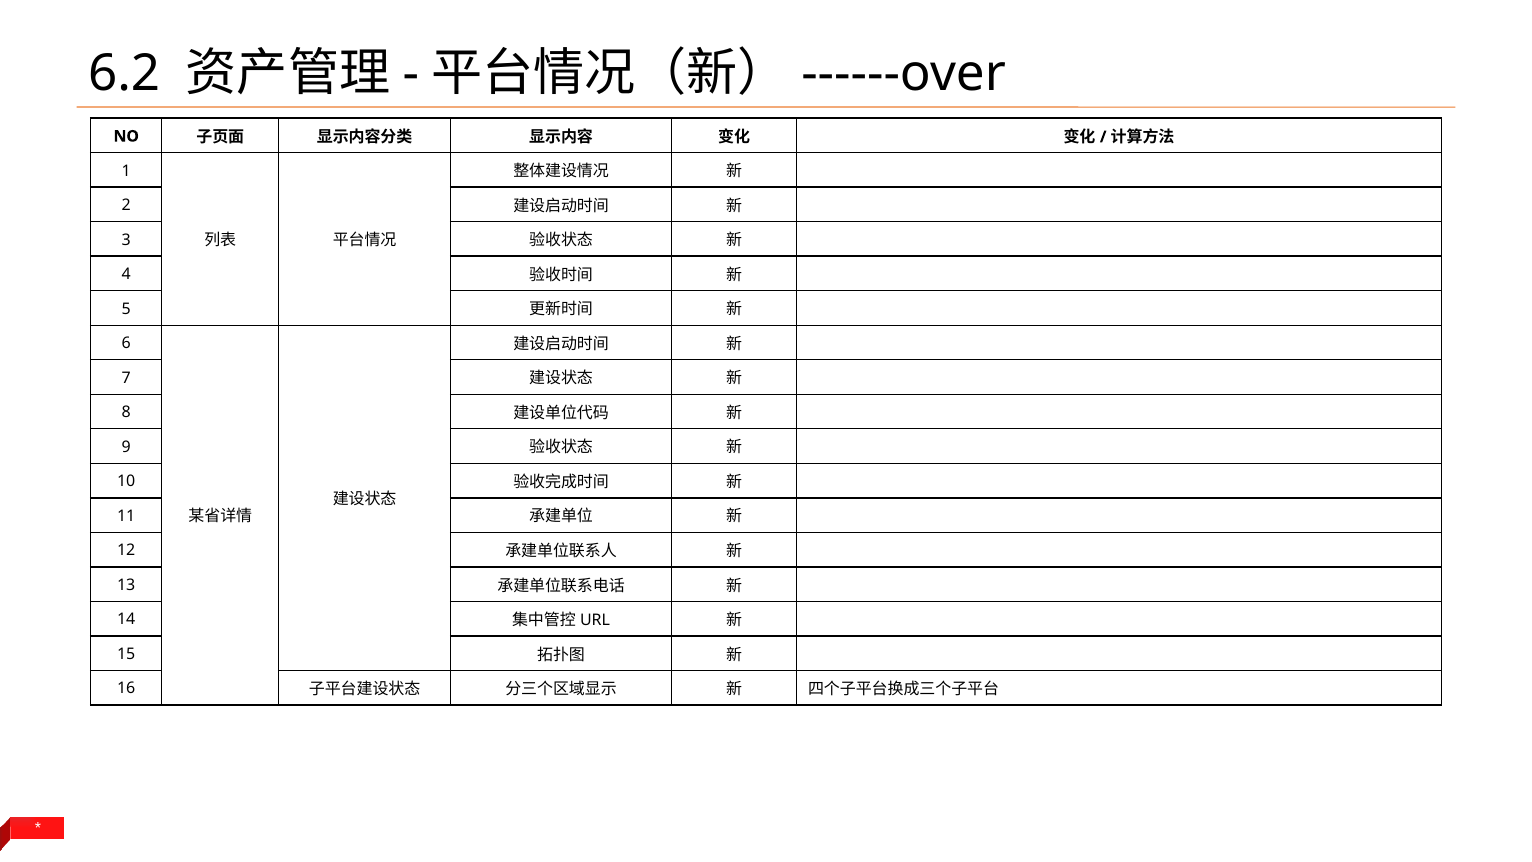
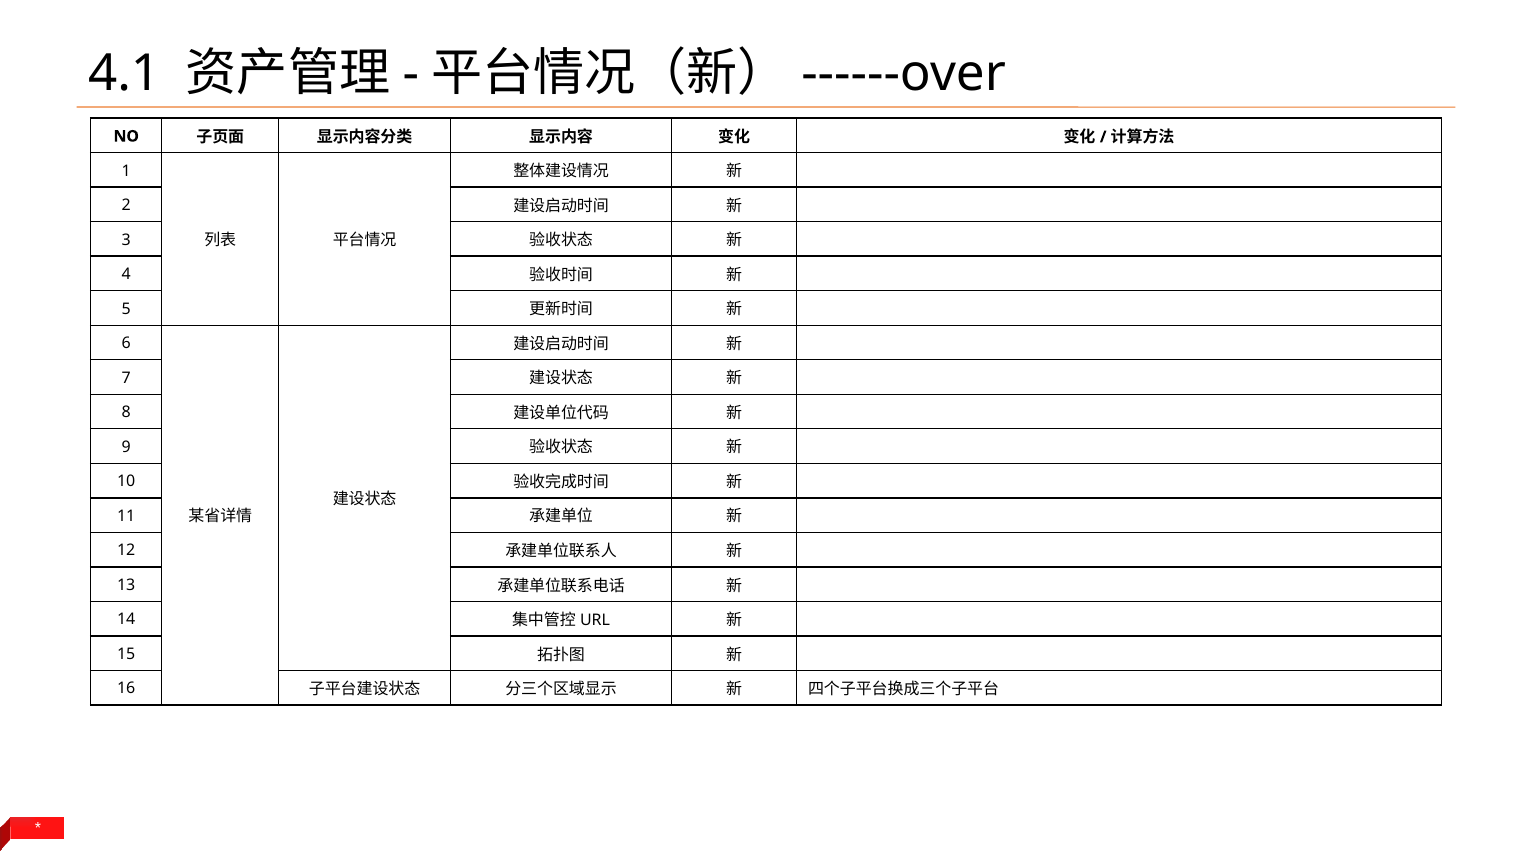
6.2: 6.2 -> 4.1
